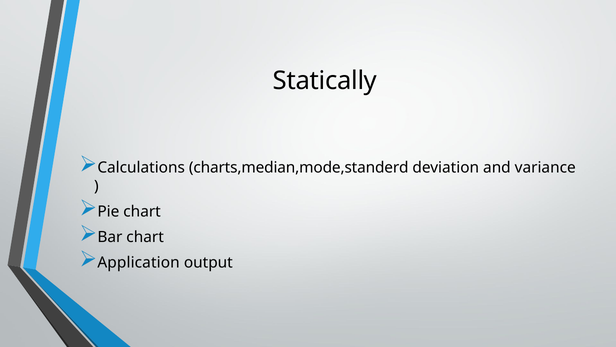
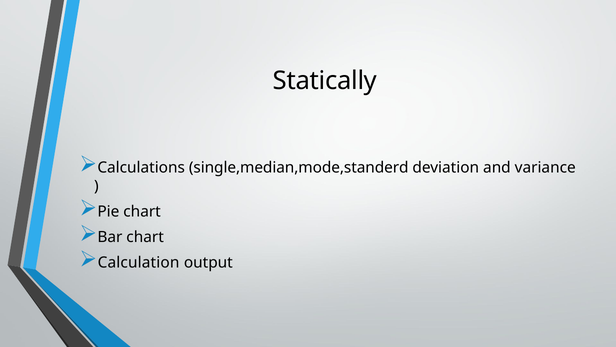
charts,median,mode,standerd: charts,median,mode,standerd -> single,median,mode,standerd
Application: Application -> Calculation
